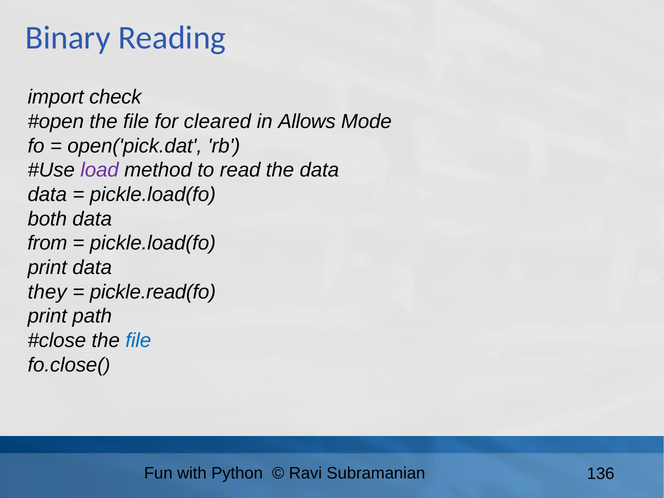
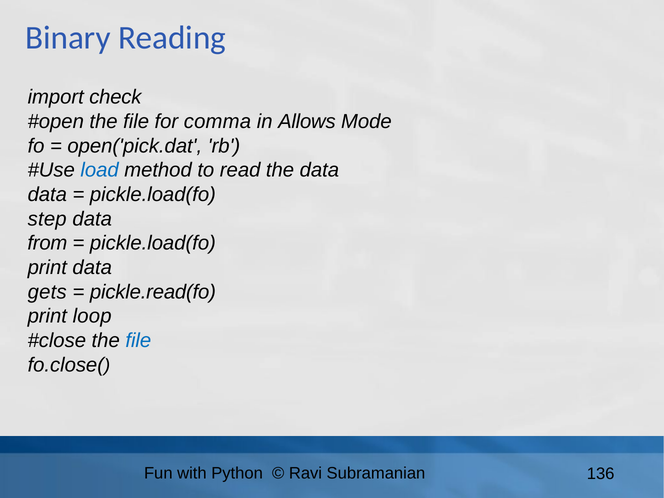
cleared: cleared -> comma
load colour: purple -> blue
both: both -> step
they: they -> gets
path: path -> loop
